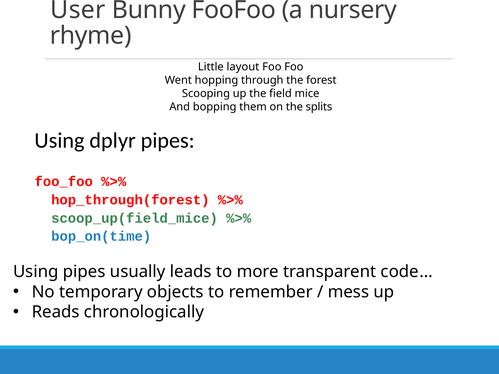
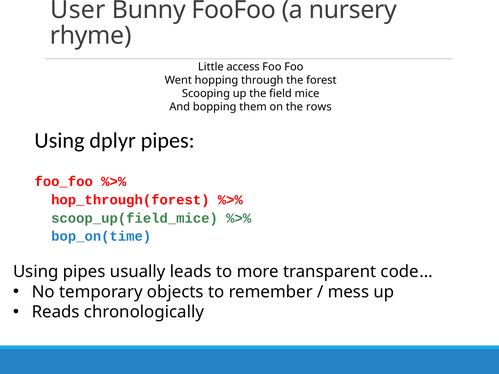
layout: layout -> access
splits: splits -> rows
